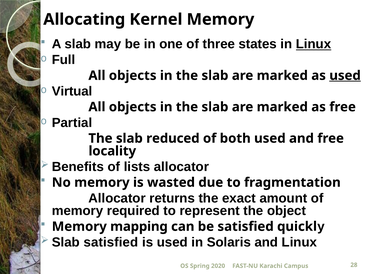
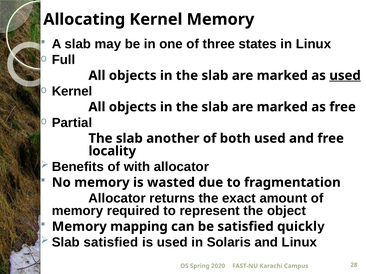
Linux at (314, 44) underline: present -> none
Virtual at (72, 91): Virtual -> Kernel
reduced: reduced -> another
lists: lists -> with
